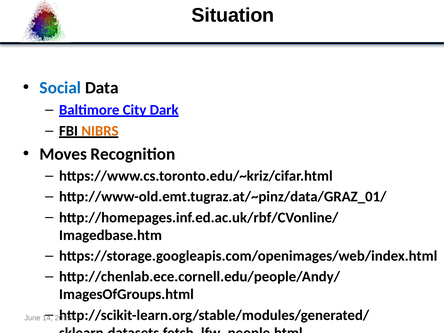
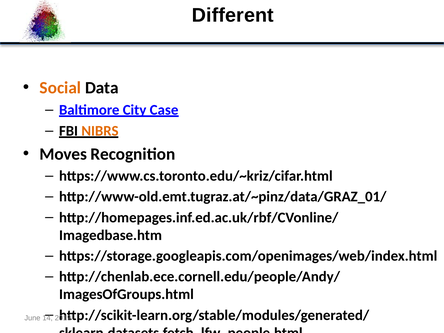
Situation: Situation -> Different
Social colour: blue -> orange
Dark: Dark -> Case
